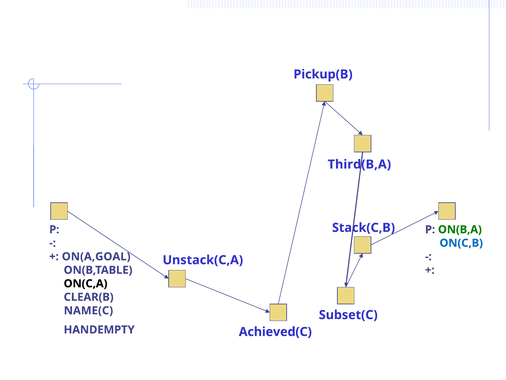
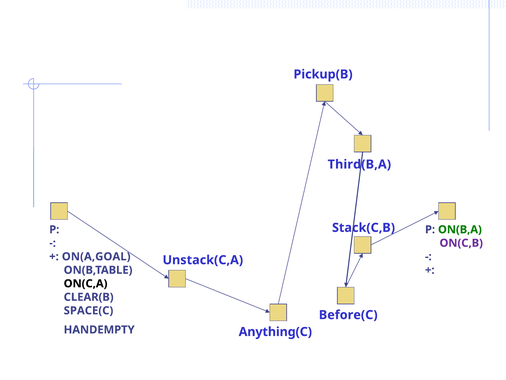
ON(C,B colour: blue -> purple
NAME(C: NAME(C -> SPACE(C
Subset(C: Subset(C -> Before(C
Achieved(C: Achieved(C -> Anything(C
